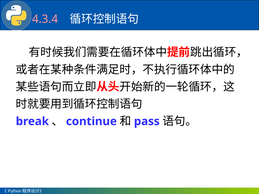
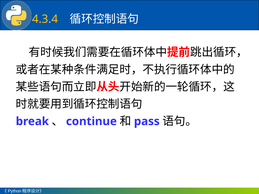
4.3.4 colour: pink -> yellow
